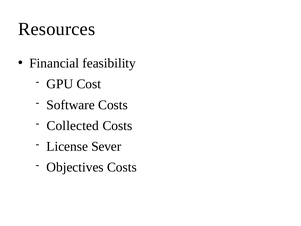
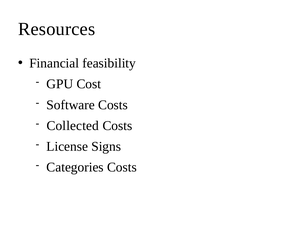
Sever: Sever -> Signs
Objectives: Objectives -> Categories
